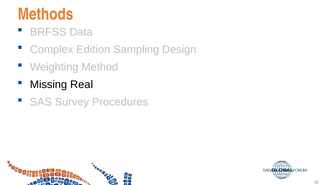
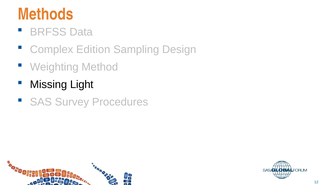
Real: Real -> Light
